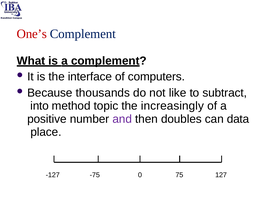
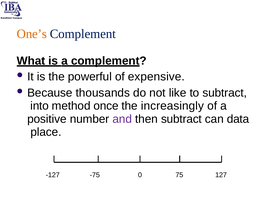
One’s colour: red -> orange
interface: interface -> powerful
computers: computers -> expensive
topic: topic -> once
then doubles: doubles -> subtract
